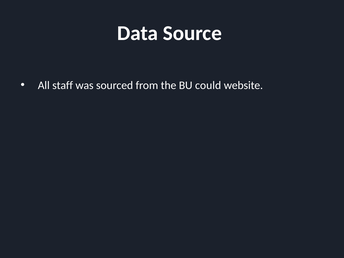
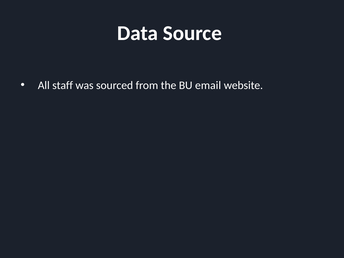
could: could -> email
